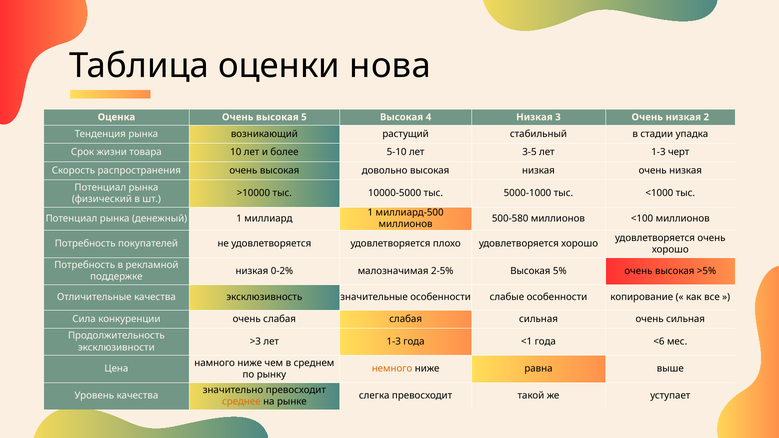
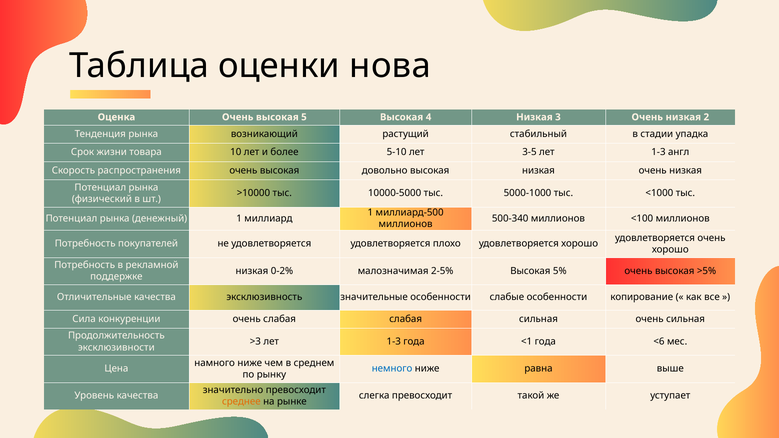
черт: черт -> англ
500-580: 500-580 -> 500-340
немного colour: orange -> blue
